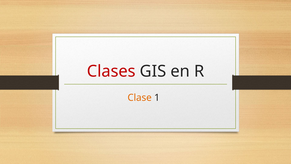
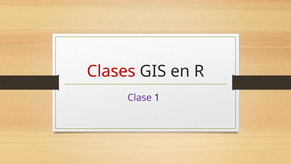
Clase colour: orange -> purple
